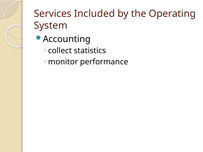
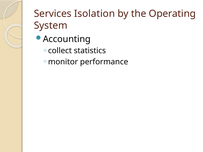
Included: Included -> Isolation
